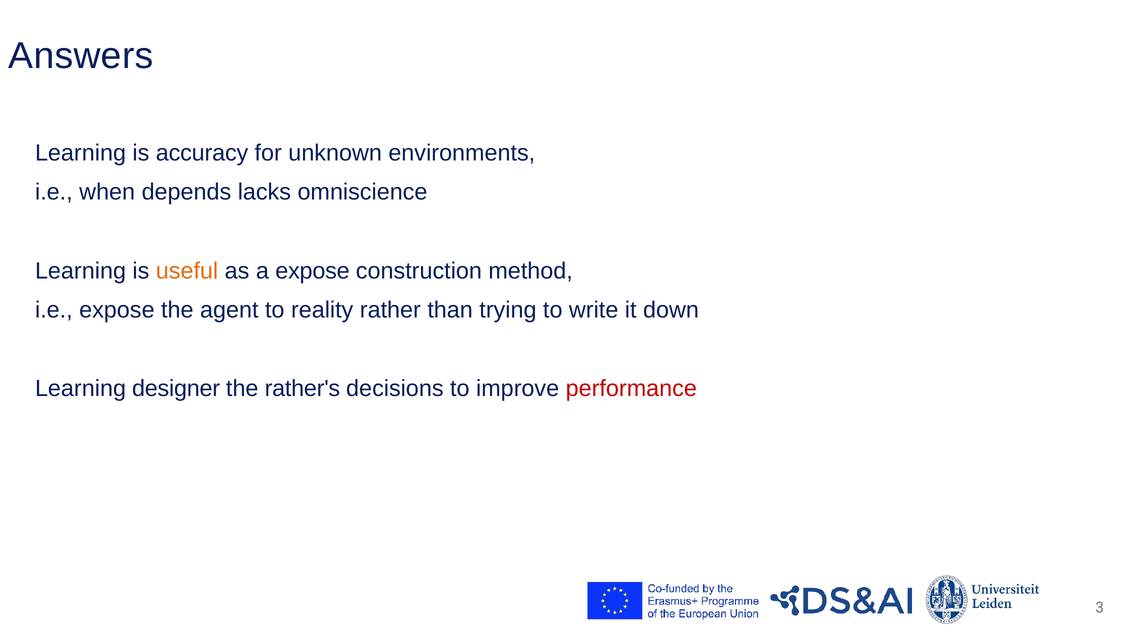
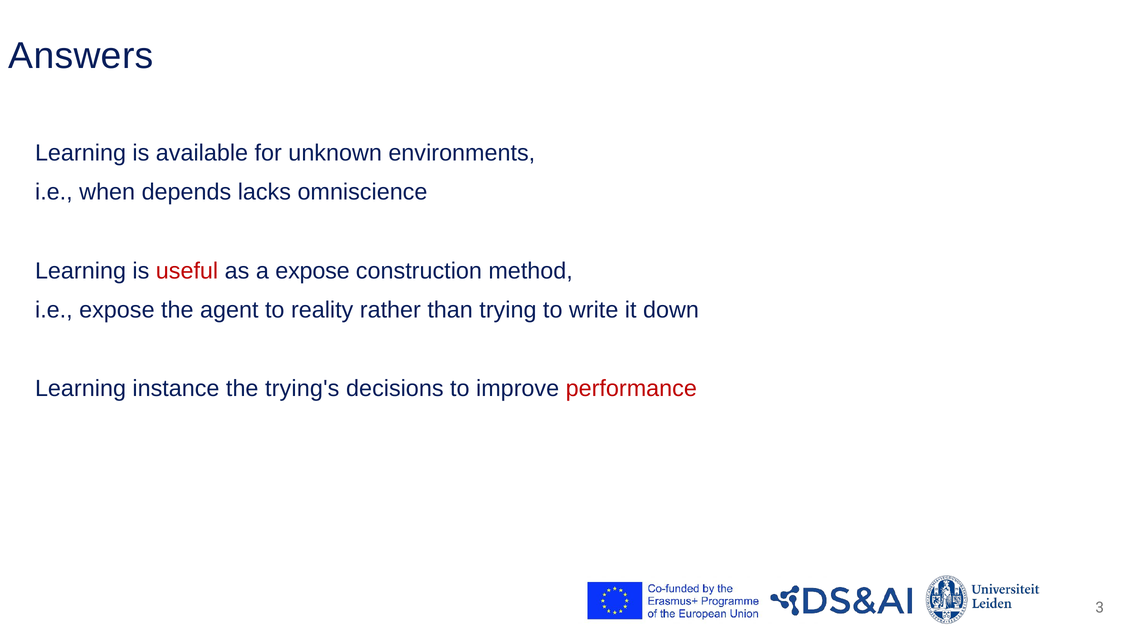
accuracy: accuracy -> available
useful colour: orange -> red
designer: designer -> instance
rather's: rather's -> trying's
